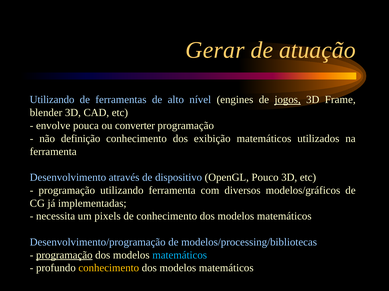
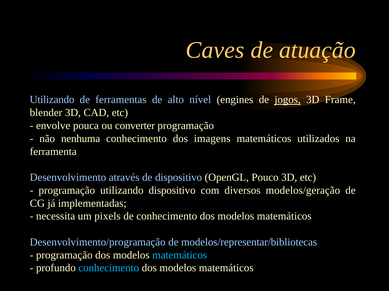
Gerar: Gerar -> Caves
definição: definição -> nenhuma
exibição: exibição -> imagens
utilizando ferramenta: ferramenta -> dispositivo
modelos/gráficos: modelos/gráficos -> modelos/geração
modelos/processing/bibliotecas: modelos/processing/bibliotecas -> modelos/representar/bibliotecas
programação at (64, 256) underline: present -> none
conhecimento at (109, 269) colour: yellow -> light blue
